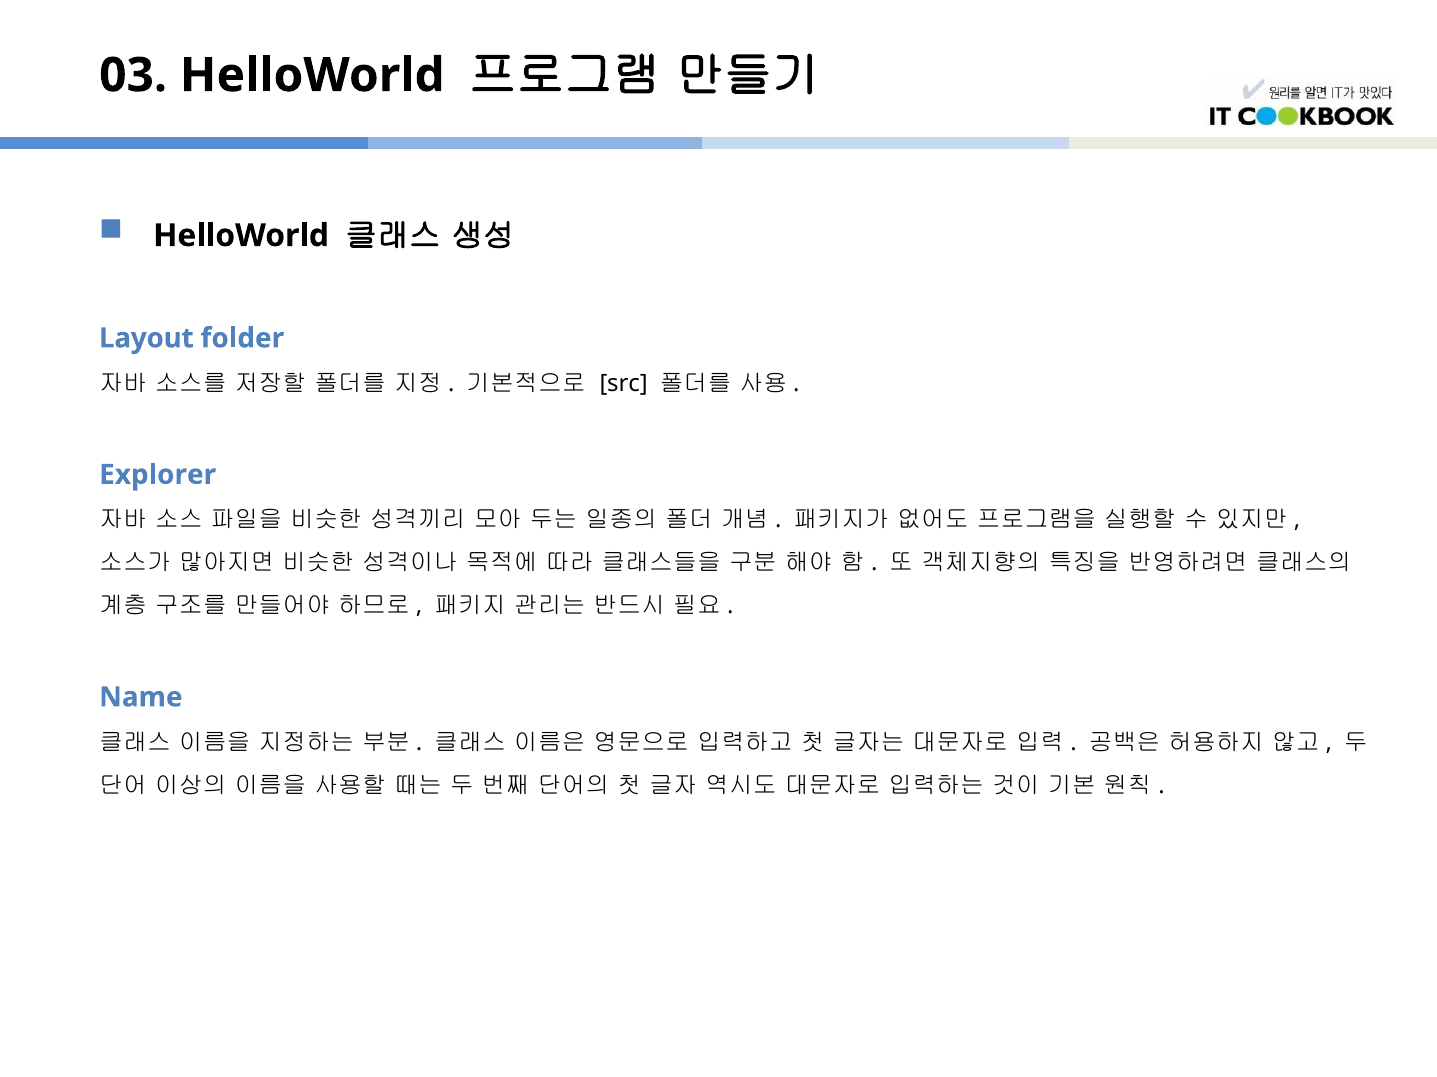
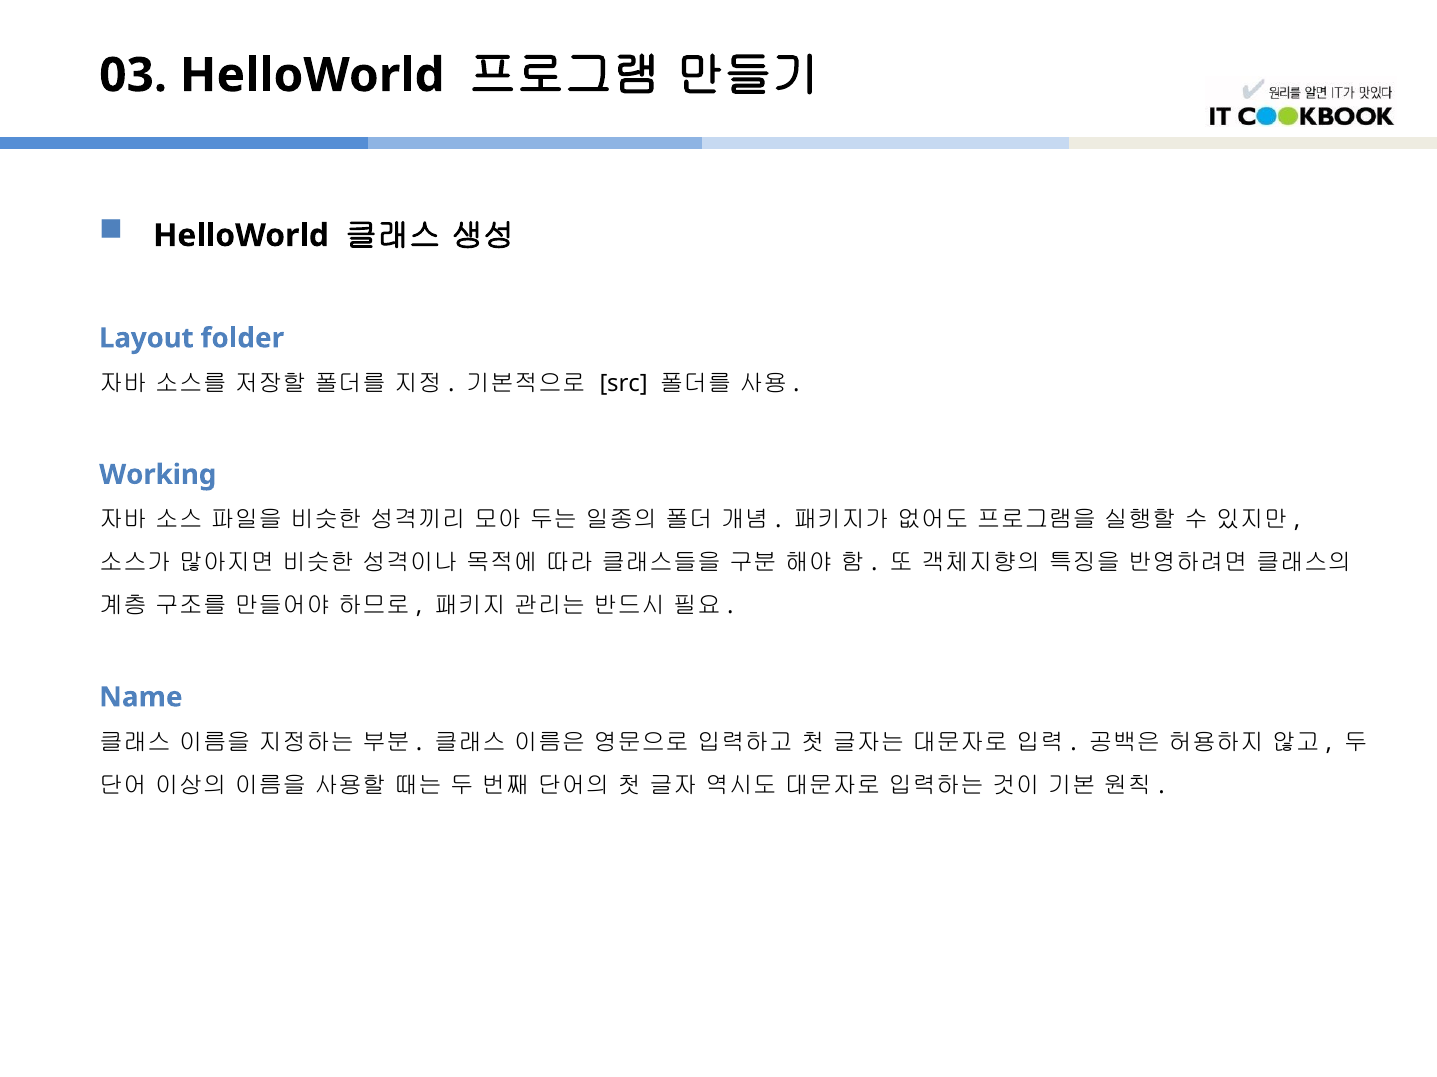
Explorer: Explorer -> Working
